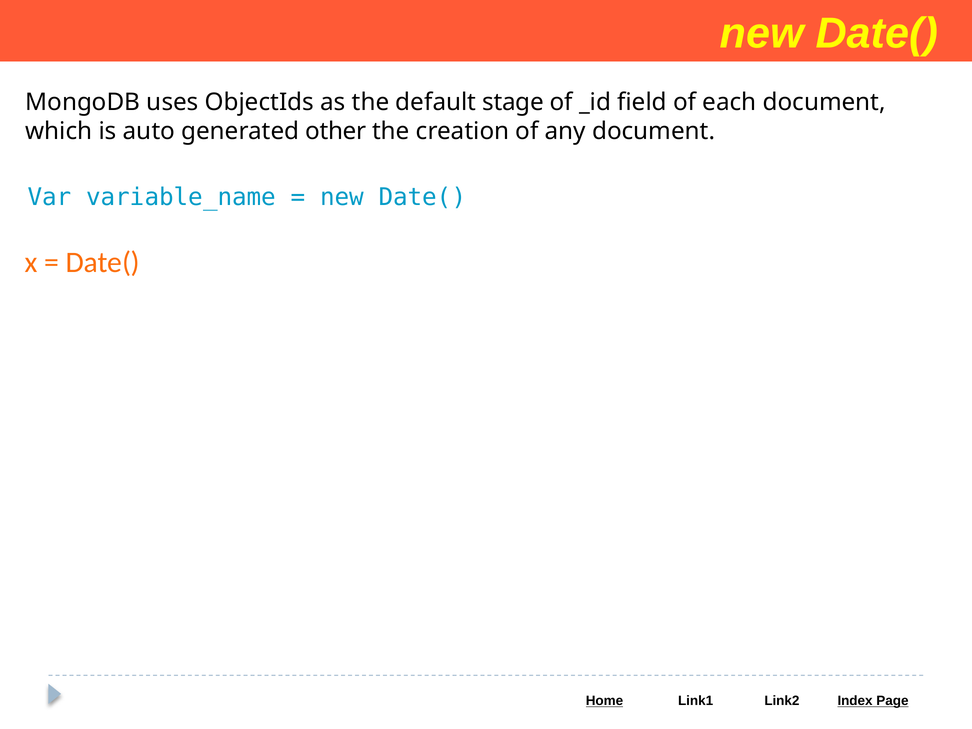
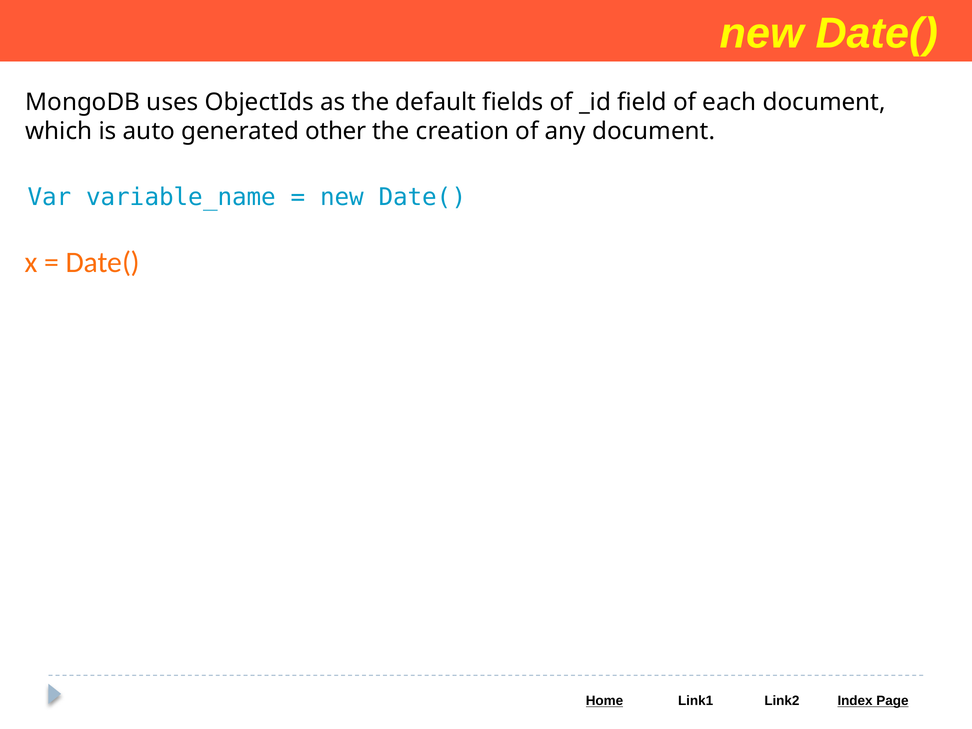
stage: stage -> fields
